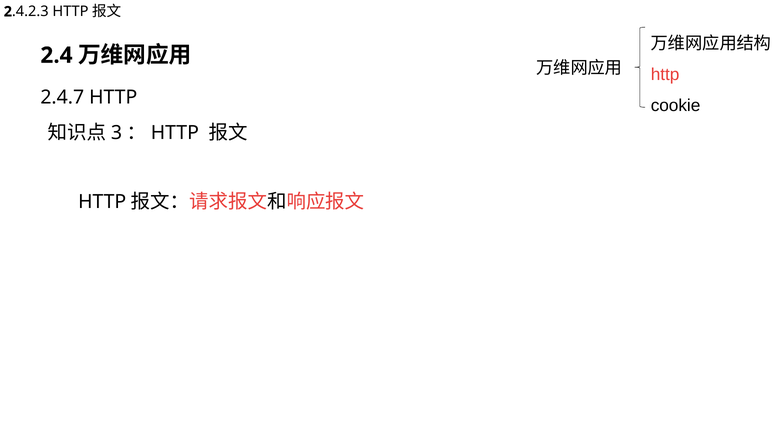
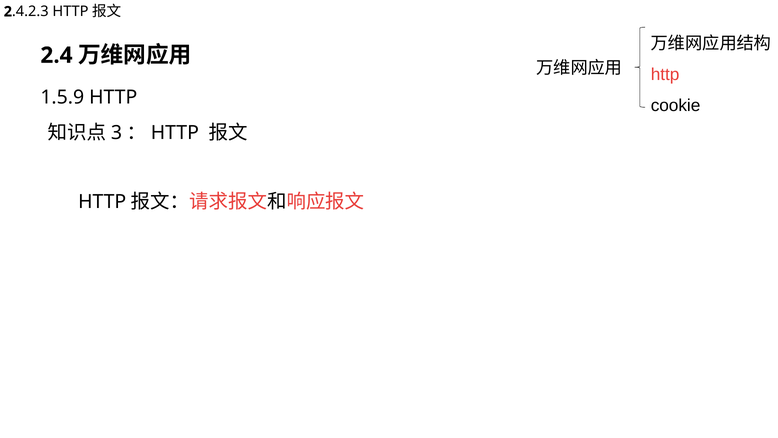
2.4.7: 2.4.7 -> 1.5.9
